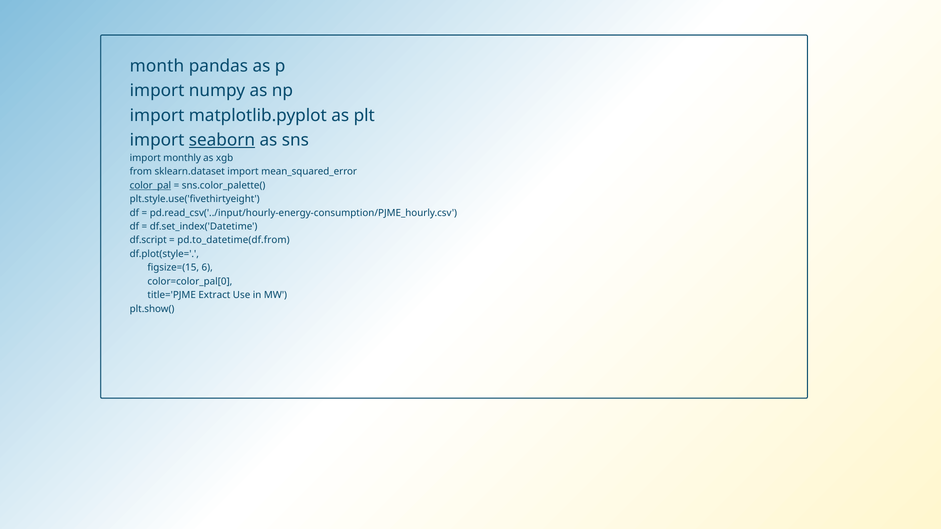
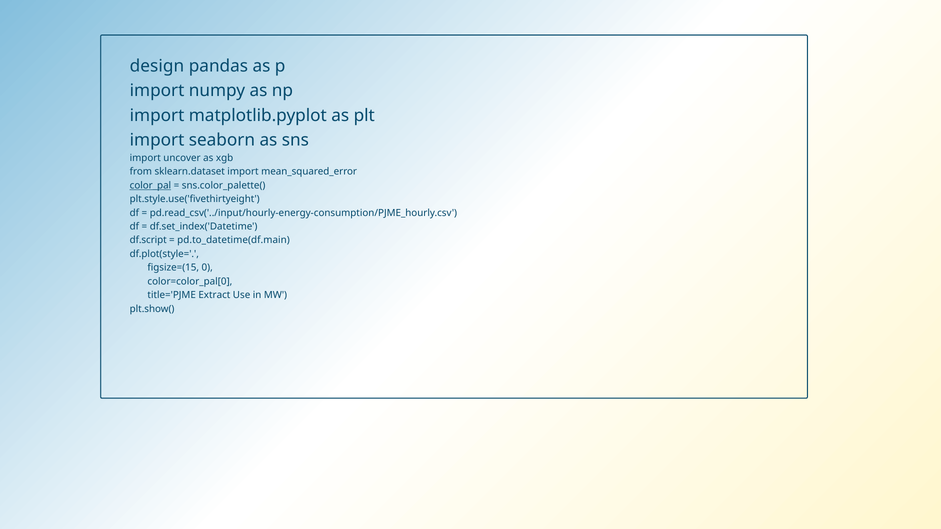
month: month -> design
seaborn underline: present -> none
monthly: monthly -> uncover
pd.to_datetime(df.from: pd.to_datetime(df.from -> pd.to_datetime(df.main
6: 6 -> 0
